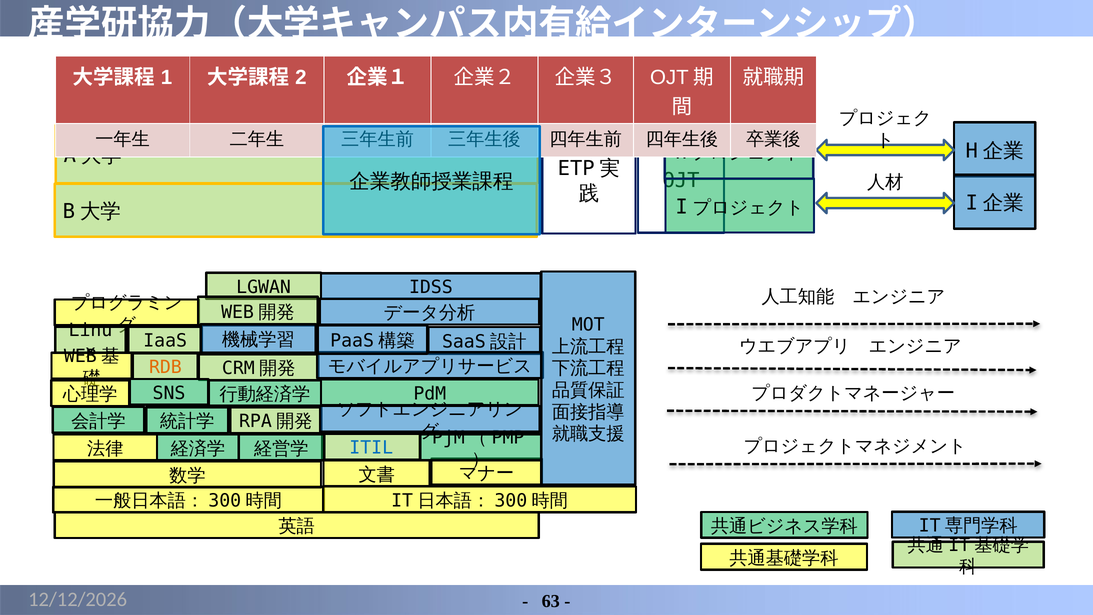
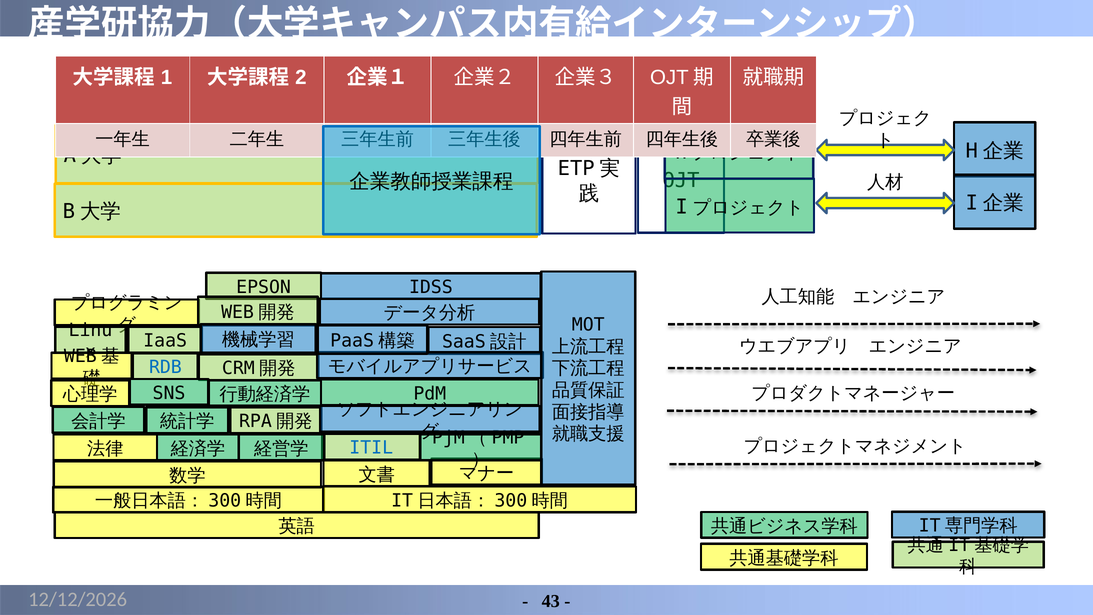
LGWAN: LGWAN -> EPSON
RDB colour: orange -> blue
63: 63 -> 43
